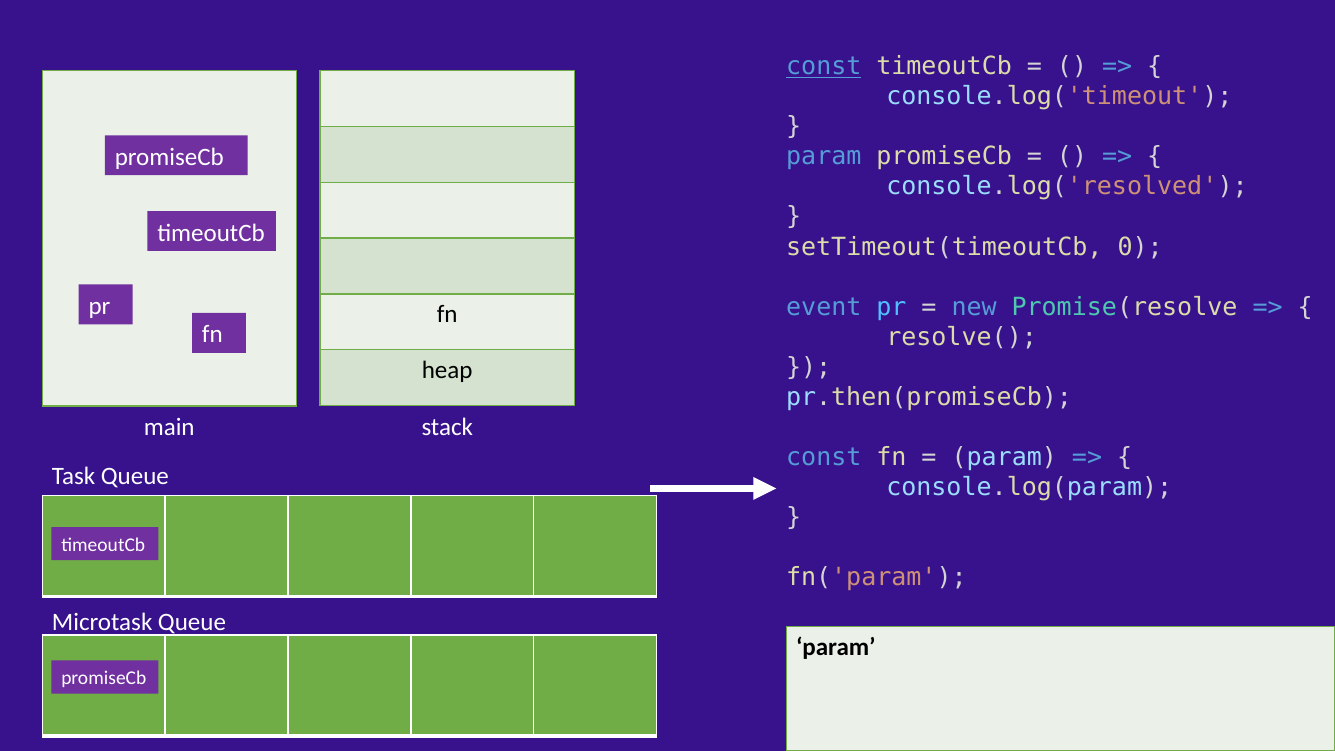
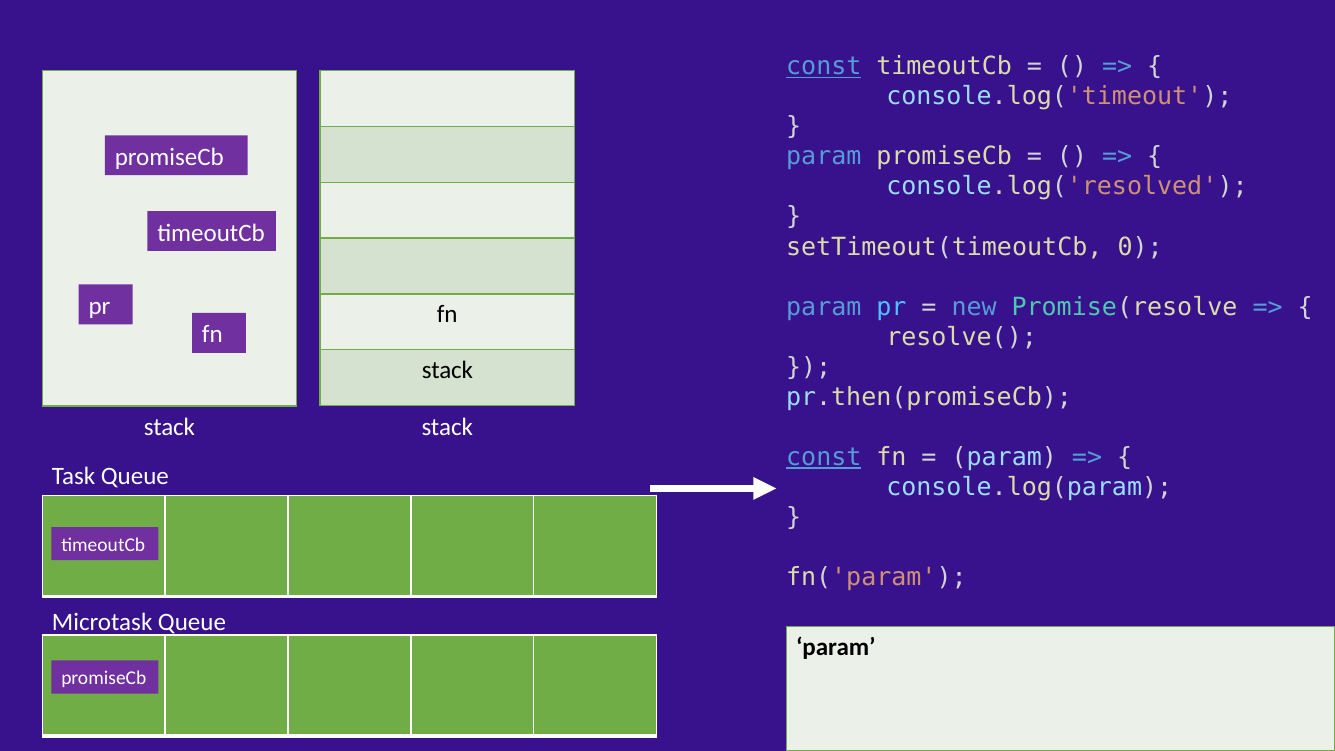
event at (824, 307): event -> param
heap at (447, 370): heap -> stack
main at (169, 428): main -> stack
const at (824, 457) underline: none -> present
